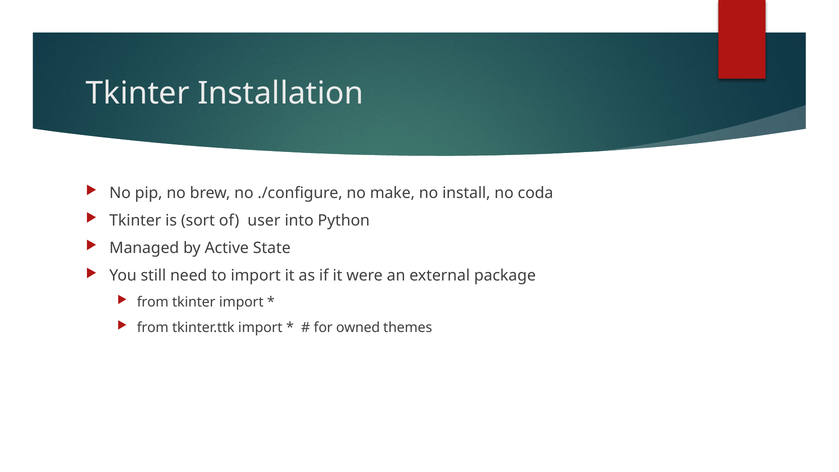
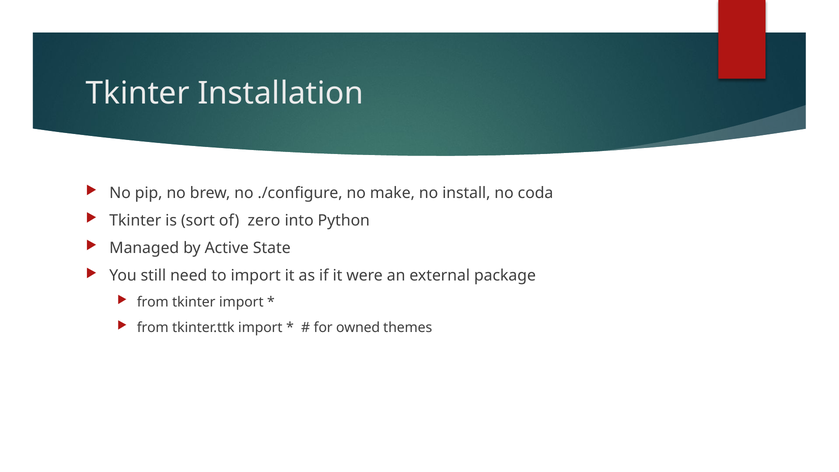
user: user -> zero
